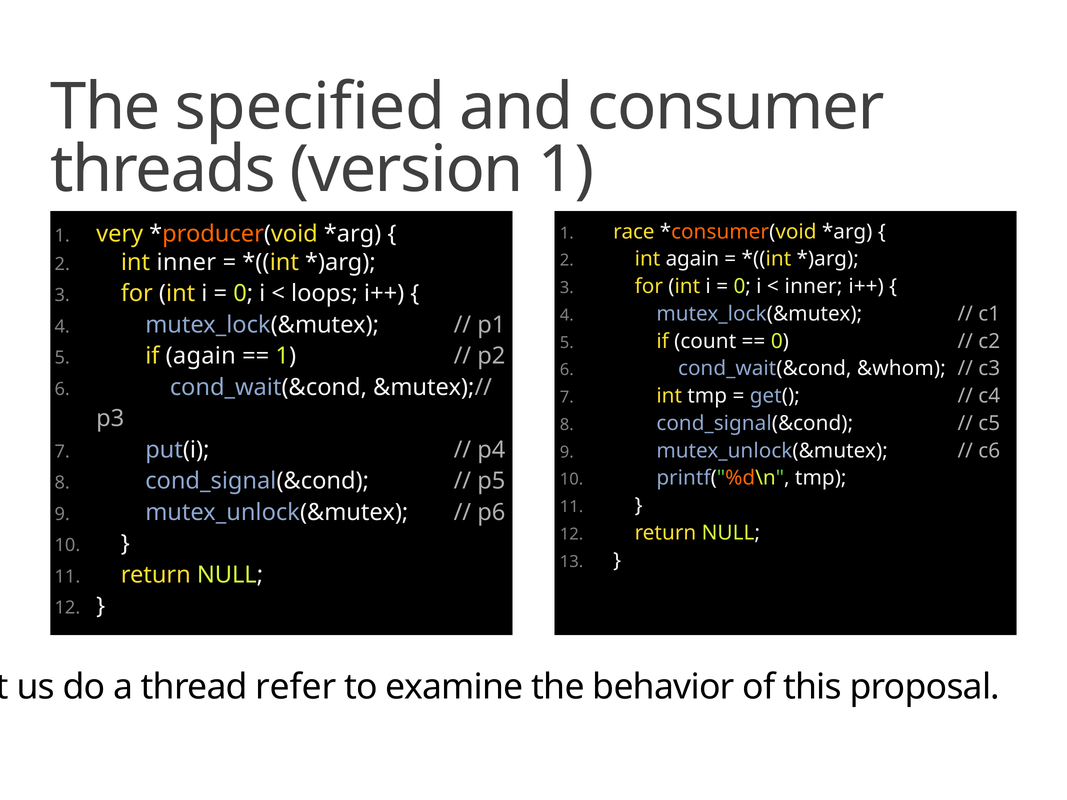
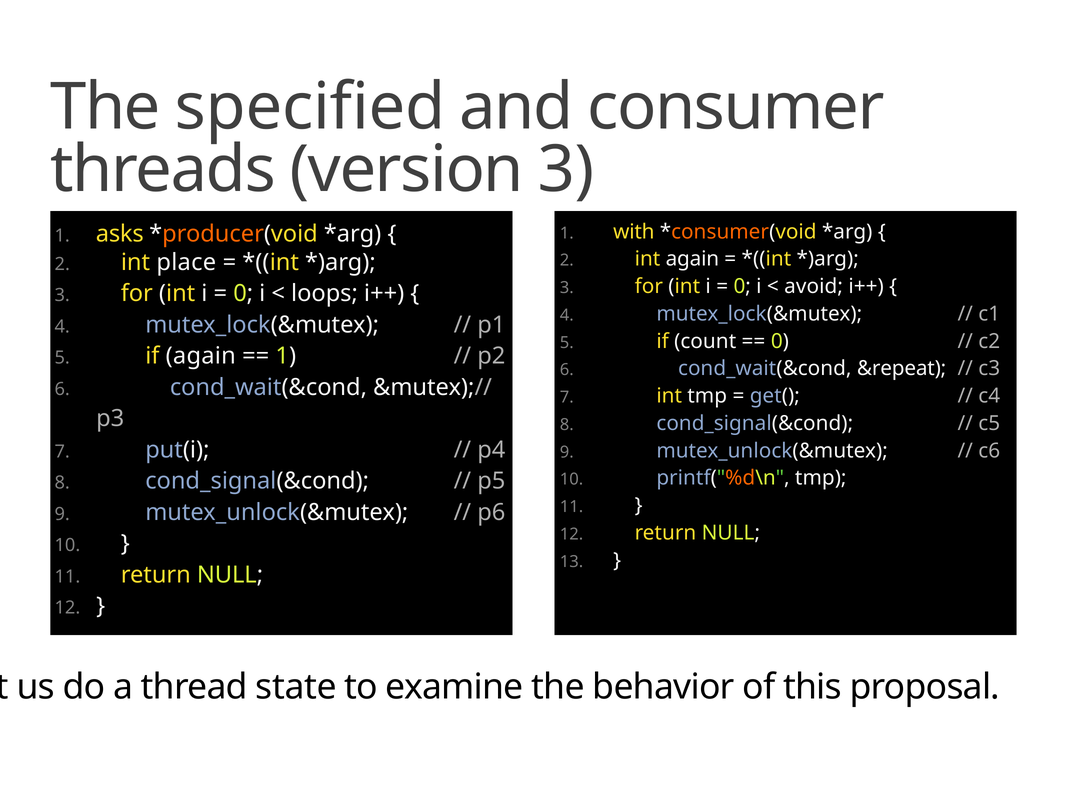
version 1: 1 -> 3
race: race -> with
very: very -> asks
int inner: inner -> place
inner at (814, 287): inner -> avoid
&whom: &whom -> &repeat
refer: refer -> state
